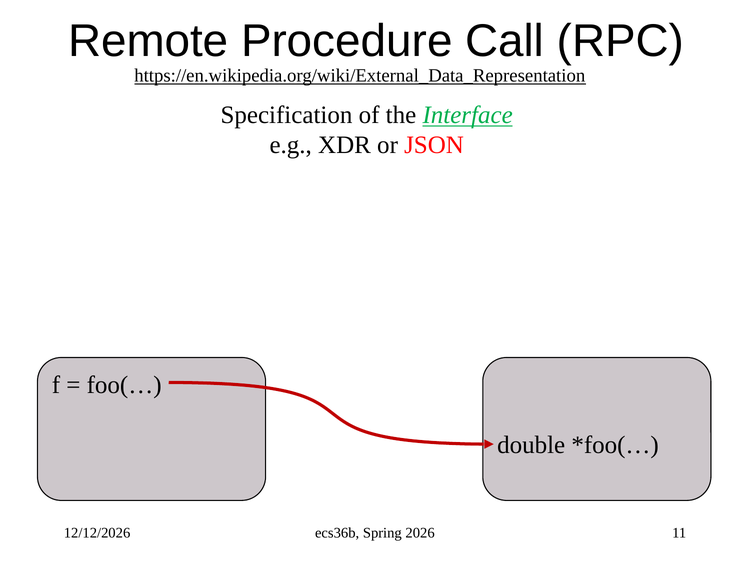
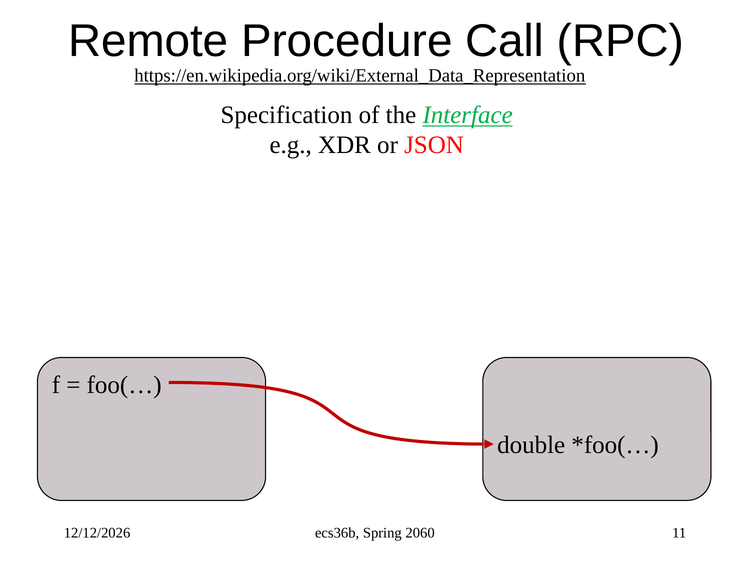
2026: 2026 -> 2060
